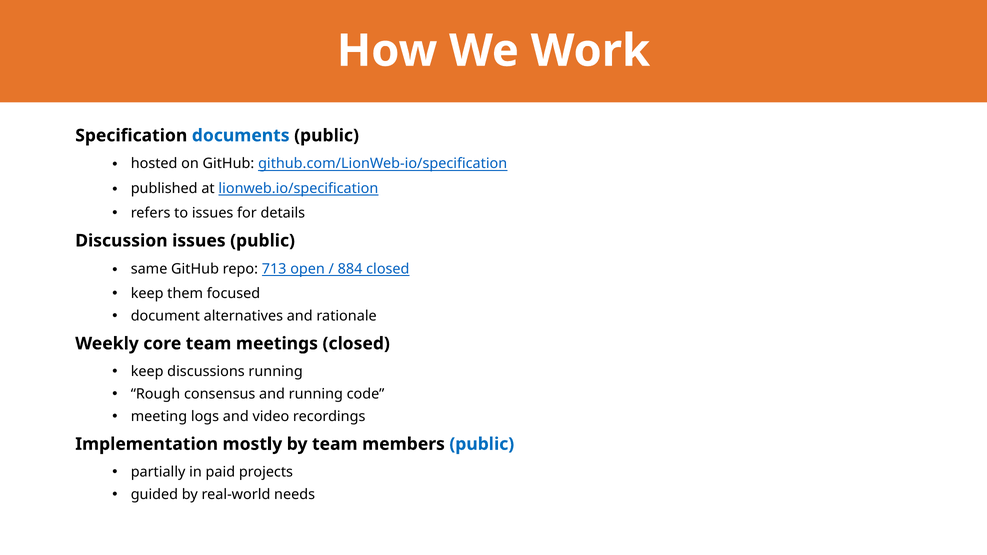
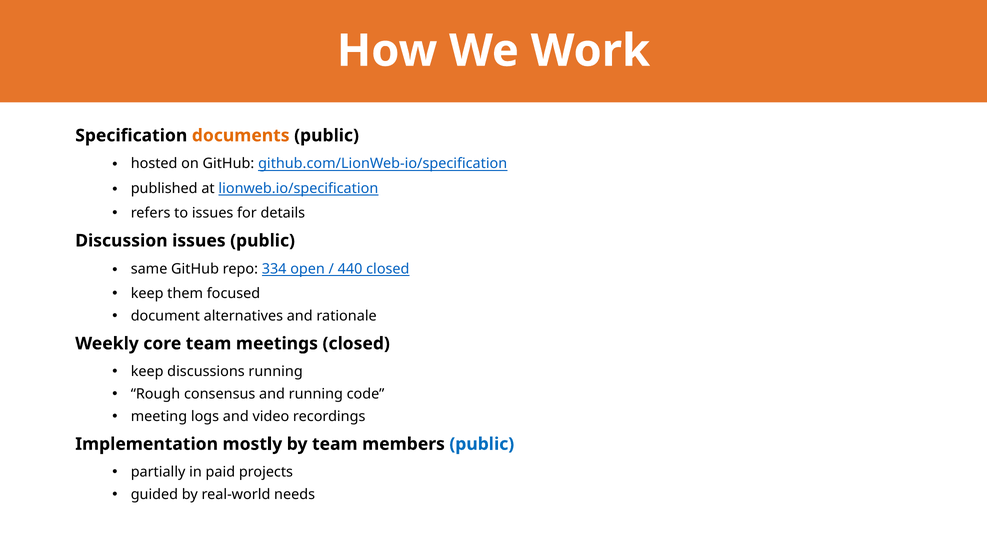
documents colour: blue -> orange
713: 713 -> 334
884: 884 -> 440
